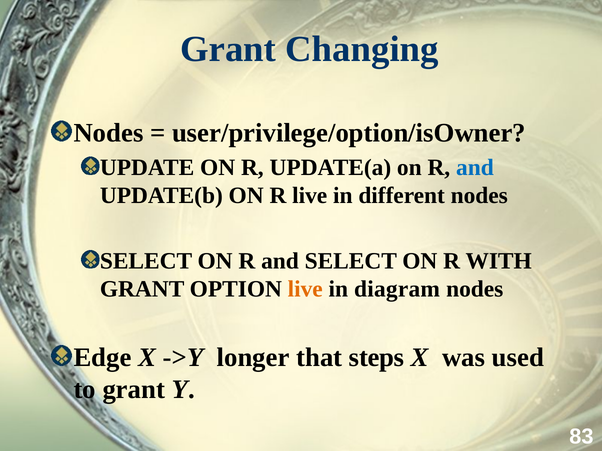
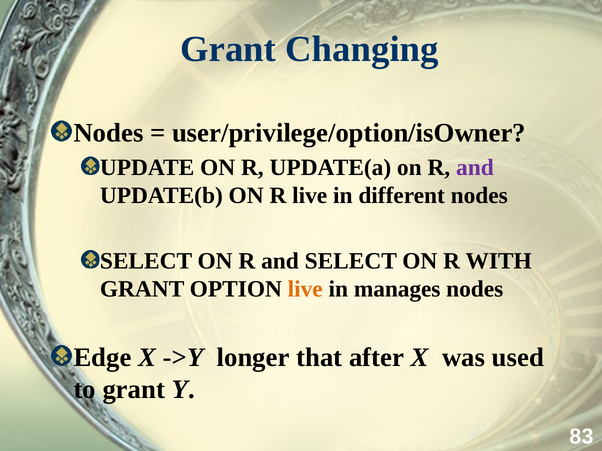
and at (475, 167) colour: blue -> purple
diagram: diagram -> manages
steps: steps -> after
